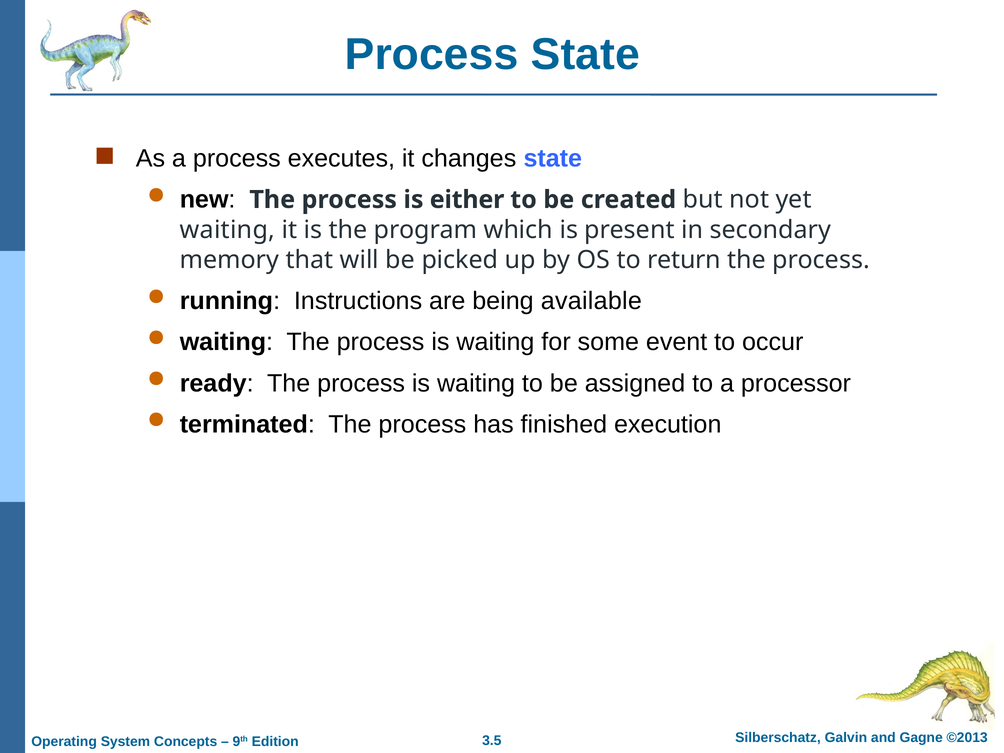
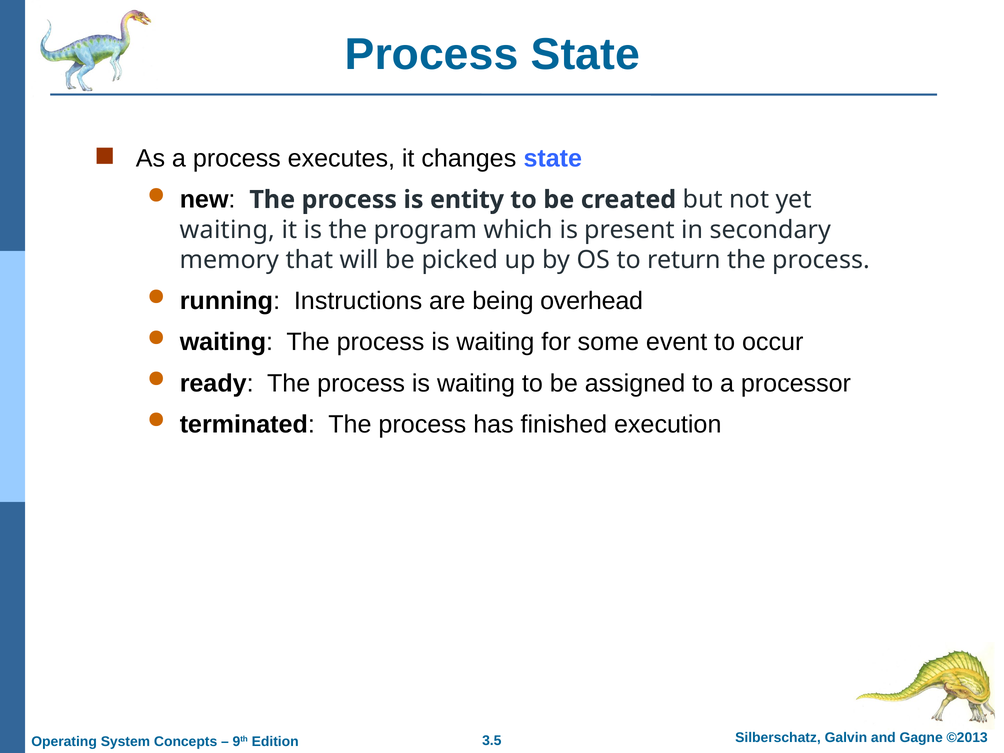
either: either -> entity
available: available -> overhead
